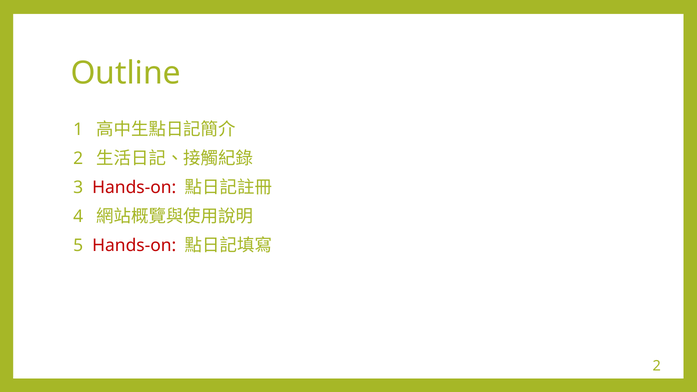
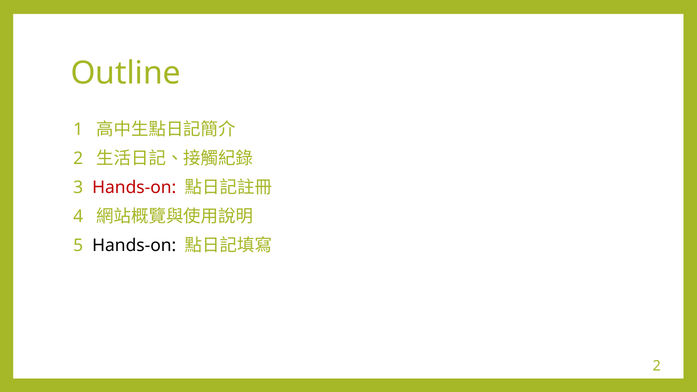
Hands-on at (134, 245) colour: red -> black
